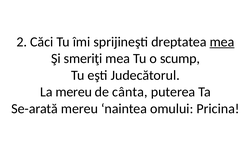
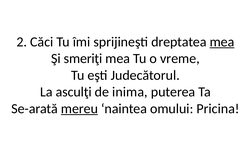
scump: scump -> vreme
La mereu: mereu -> asculţi
cânta: cânta -> inima
mereu at (79, 109) underline: none -> present
